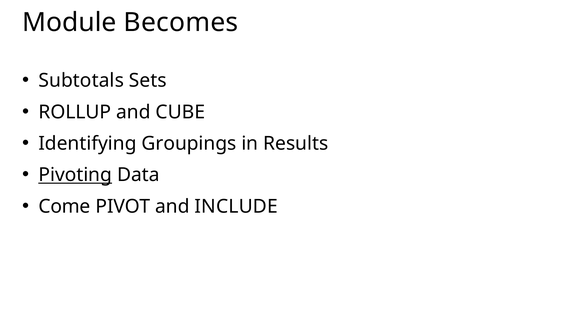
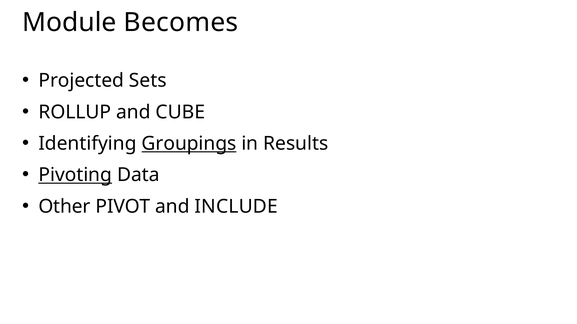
Subtotals: Subtotals -> Projected
Groupings underline: none -> present
Come: Come -> Other
